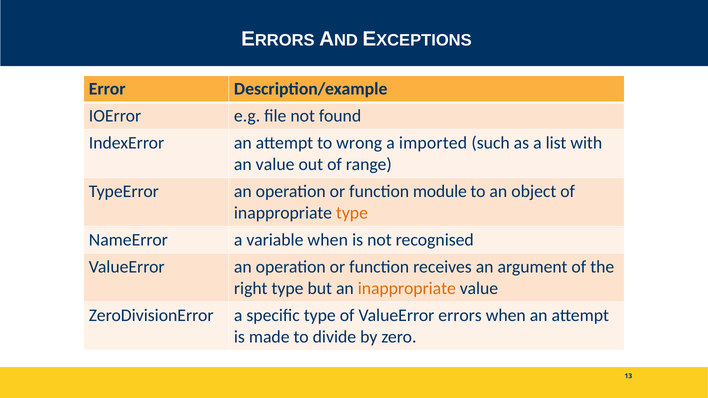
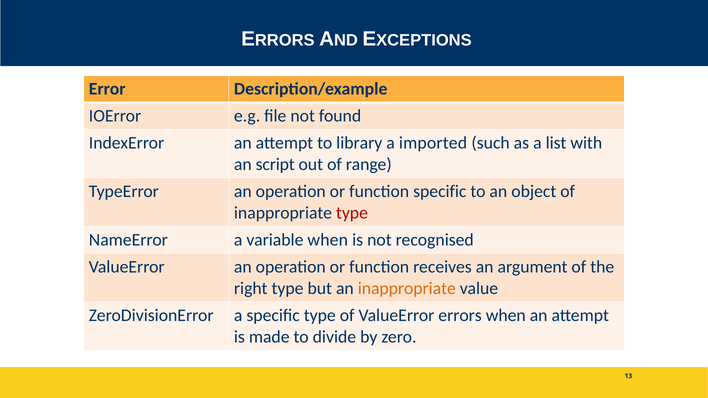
wrong: wrong -> library
an value: value -> script
function module: module -> specific
type at (352, 213) colour: orange -> red
